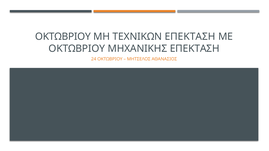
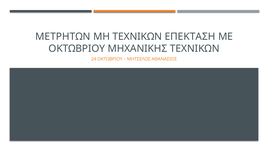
ΟΚΤΩΒΡΙΟΥ at (63, 37): ΟΚΤΩΒΡΙΟΥ -> ΜΕΤΡΗΤΩΝ
ΜΗΧΑΝΙΚΗΣ ΕΠΕΚΤΑΣΗ: ΕΠΕΚΤΑΣΗ -> ΤΕΧΝΙΚΩΝ
